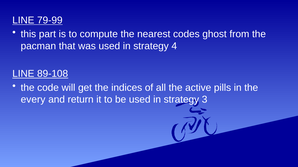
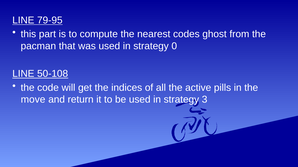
79-99: 79-99 -> 79-95
4: 4 -> 0
89-108: 89-108 -> 50-108
every: every -> move
